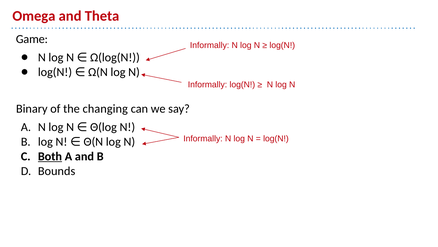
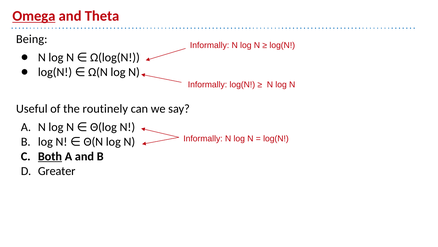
Omega underline: none -> present
Game: Game -> Being
Binary: Binary -> Useful
changing: changing -> routinely
Bounds: Bounds -> Greater
